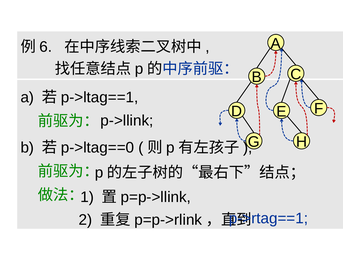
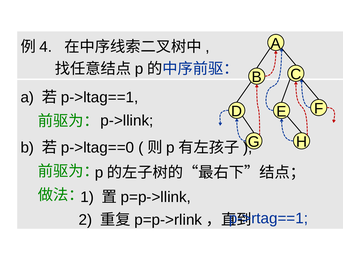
6: 6 -> 4
